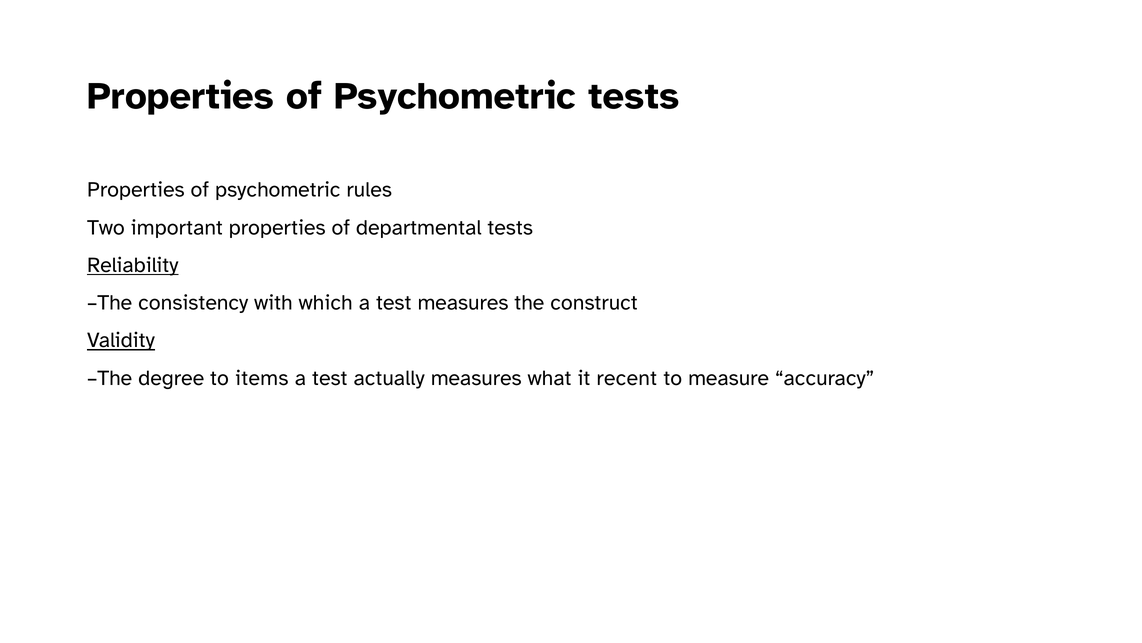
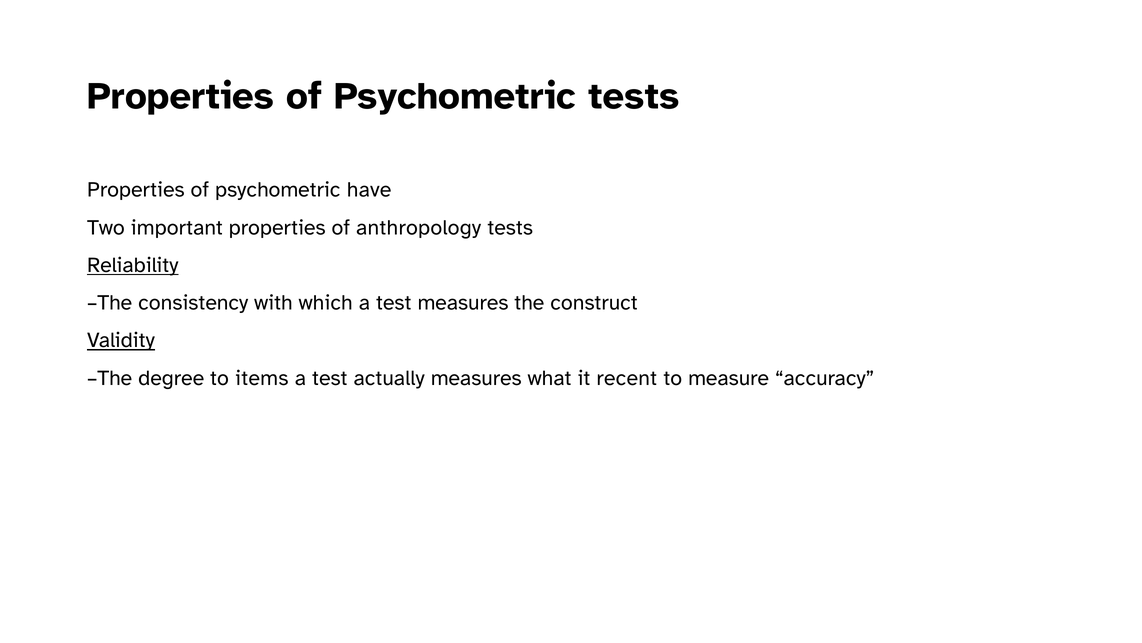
rules: rules -> have
departmental: departmental -> anthropology
